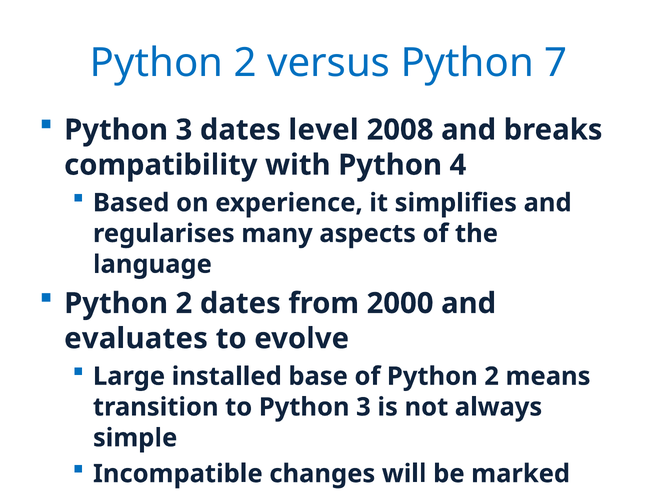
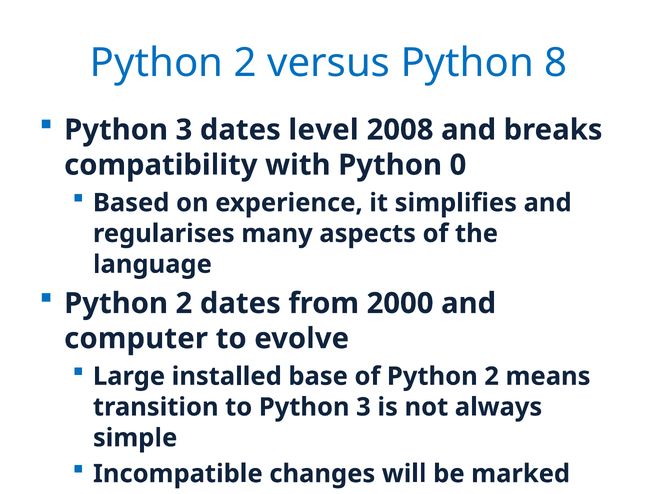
7: 7 -> 8
4: 4 -> 0
evaluates: evaluates -> computer
